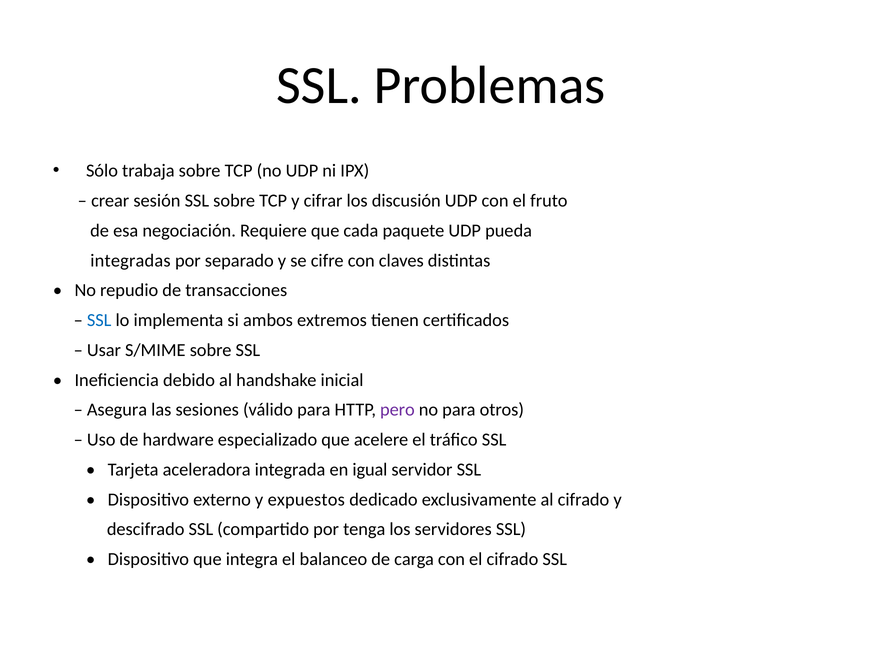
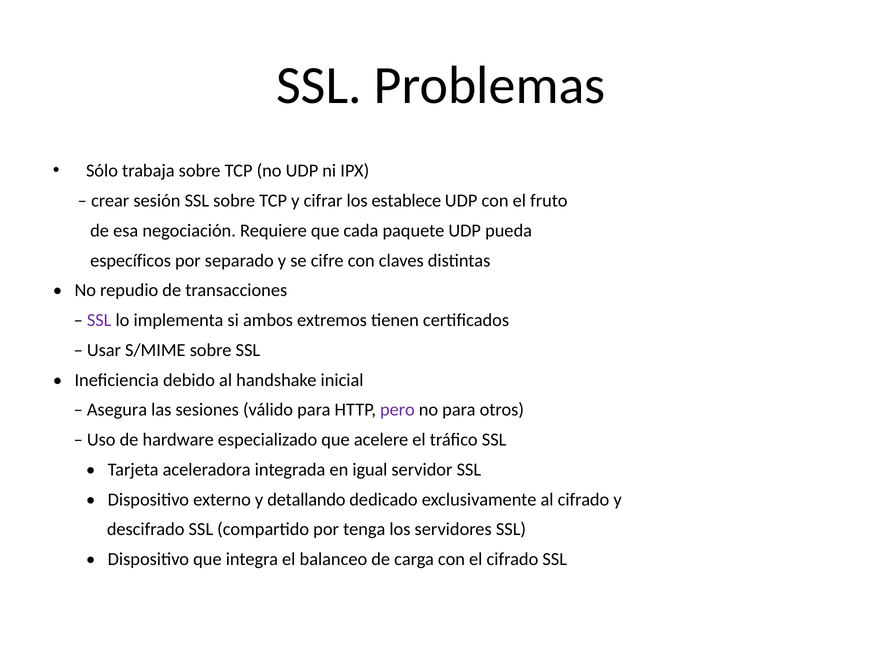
discusión: discusión -> establece
integradas: integradas -> específicos
SSL at (99, 321) colour: blue -> purple
expuestos: expuestos -> detallando
